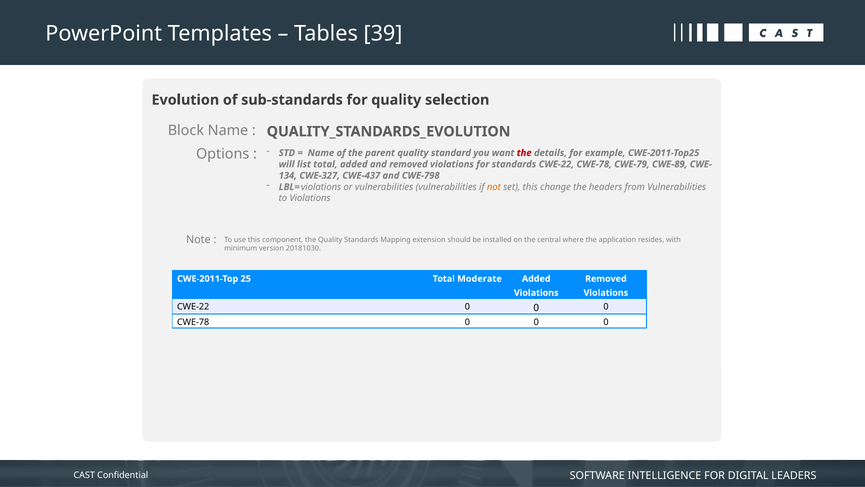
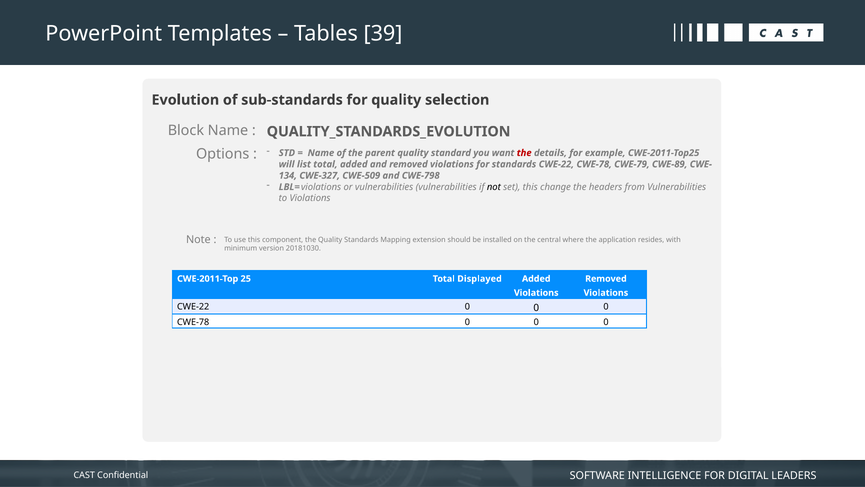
CWE-437: CWE-437 -> CWE-509
not colour: orange -> black
Moderate: Moderate -> Displayed
